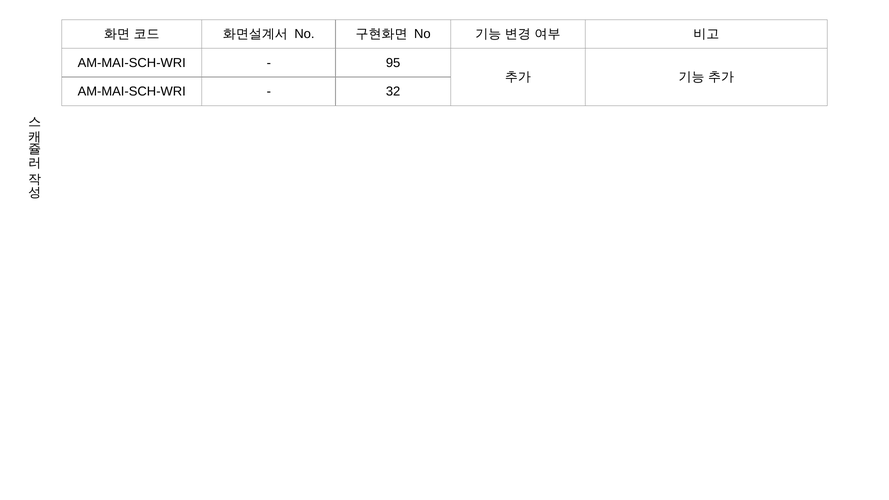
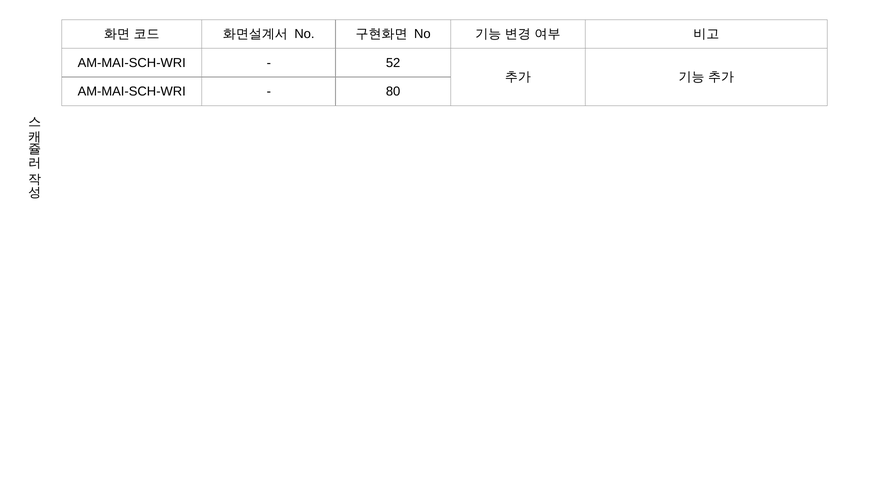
95: 95 -> 52
32: 32 -> 80
